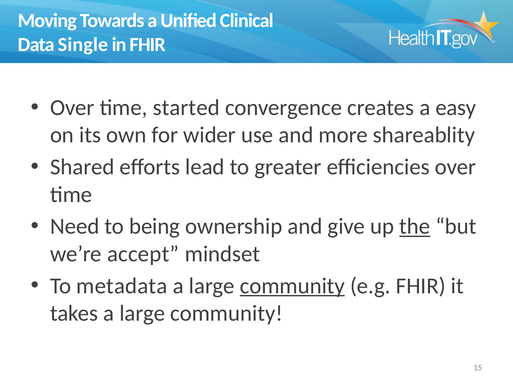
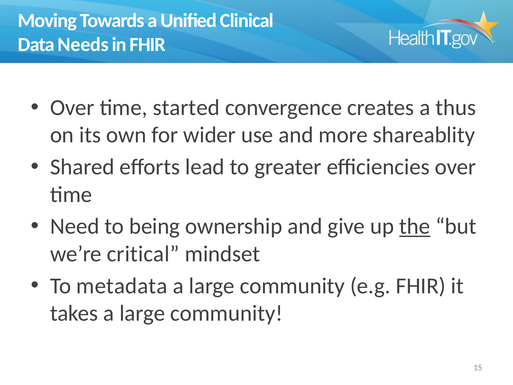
Single: Single -> Needs
easy: easy -> thus
accept: accept -> critical
community at (292, 286) underline: present -> none
